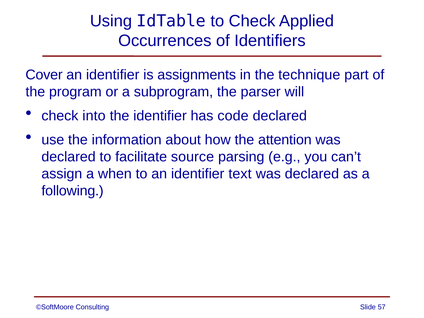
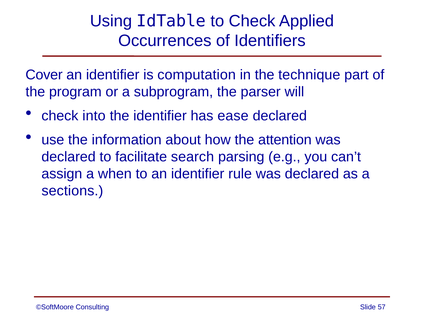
assignments: assignments -> computation
code: code -> ease
source: source -> search
text: text -> rule
following: following -> sections
